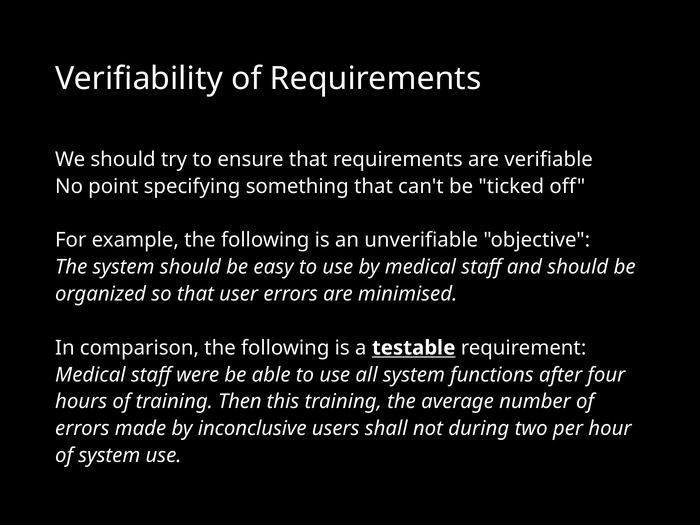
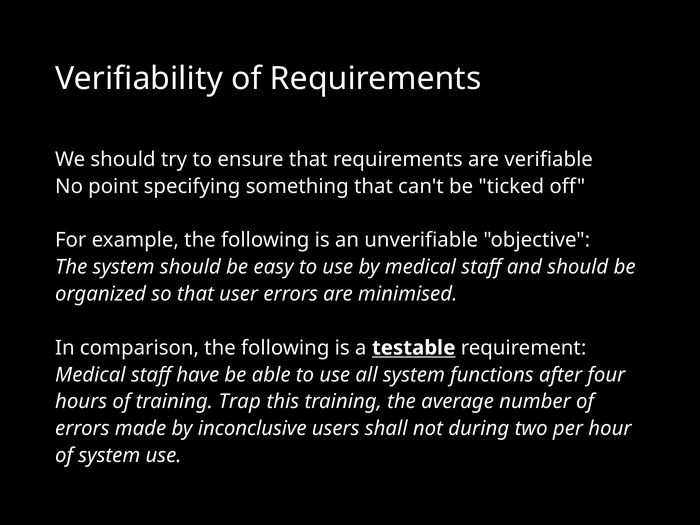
were: were -> have
Then: Then -> Trap
